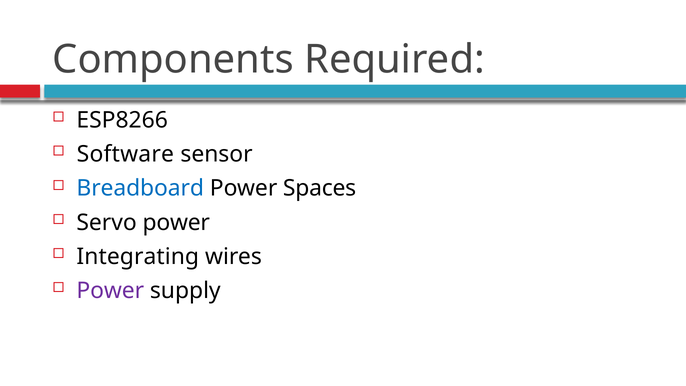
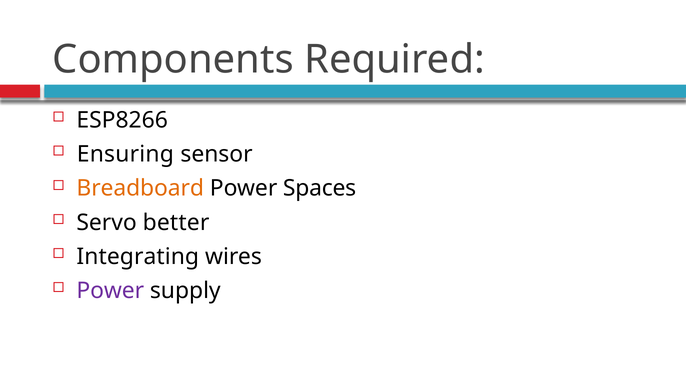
Software: Software -> Ensuring
Breadboard colour: blue -> orange
Servo power: power -> better
